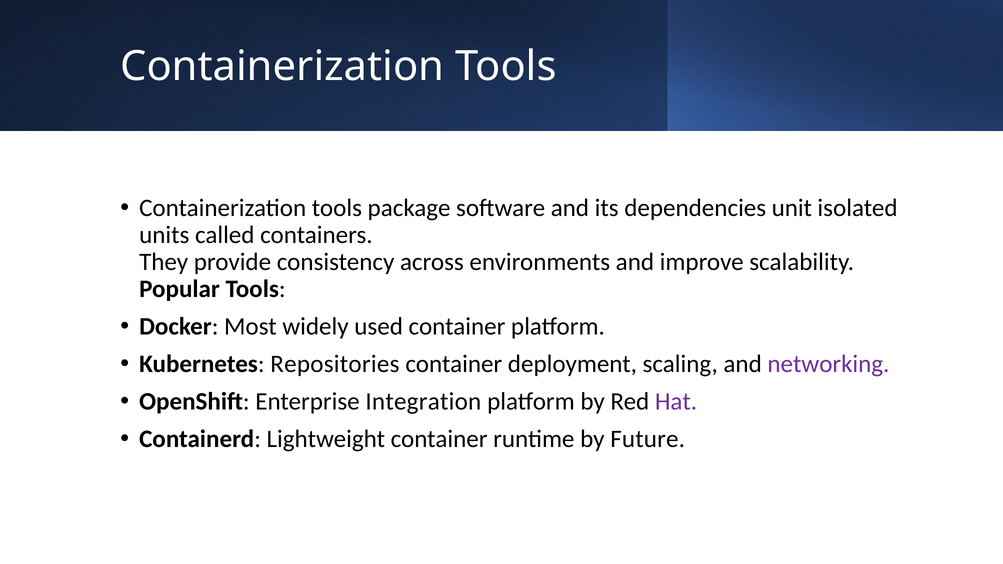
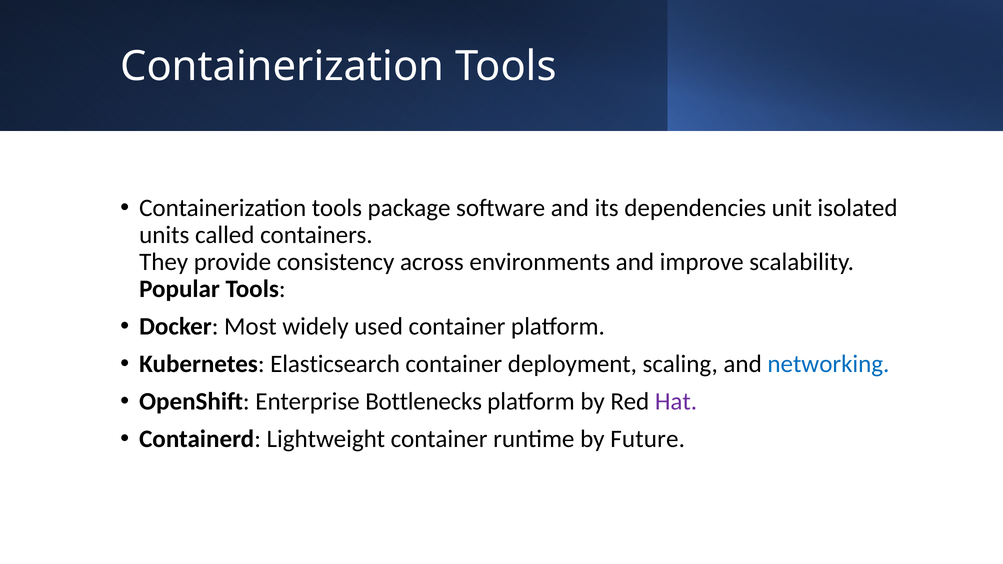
Repositories: Repositories -> Elasticsearch
networking colour: purple -> blue
Integration: Integration -> Bottlenecks
